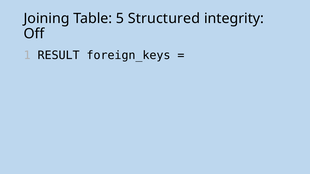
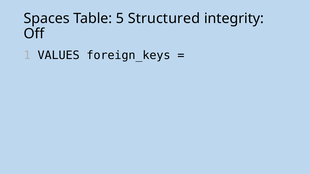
Joining: Joining -> Spaces
RESULT: RESULT -> VALUES
